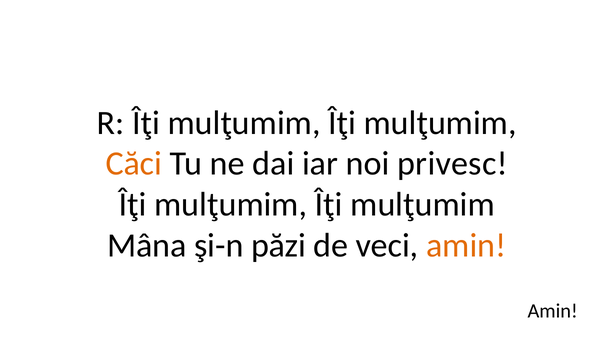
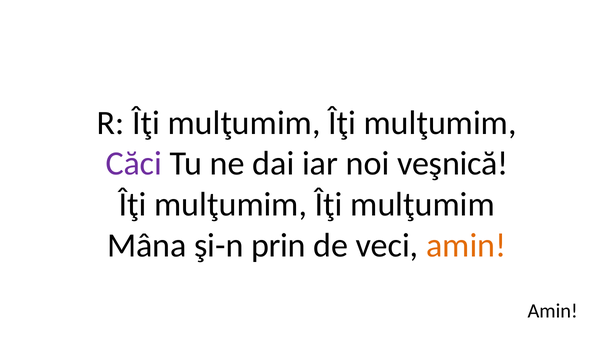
Căci colour: orange -> purple
privesc: privesc -> veşnică
păzi: păzi -> prin
